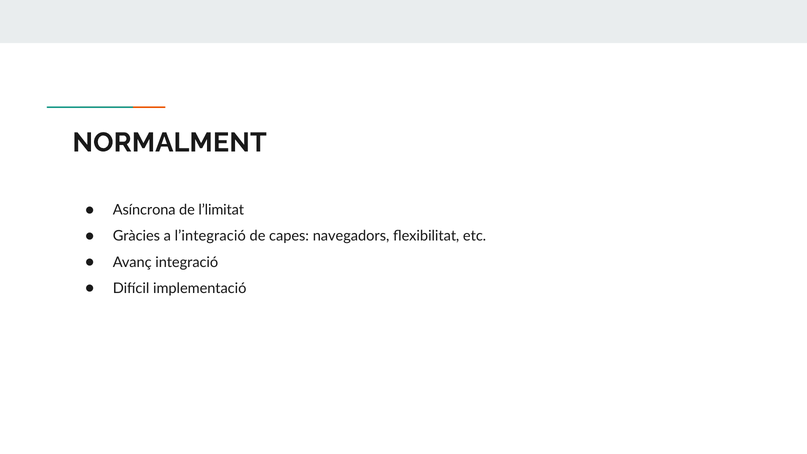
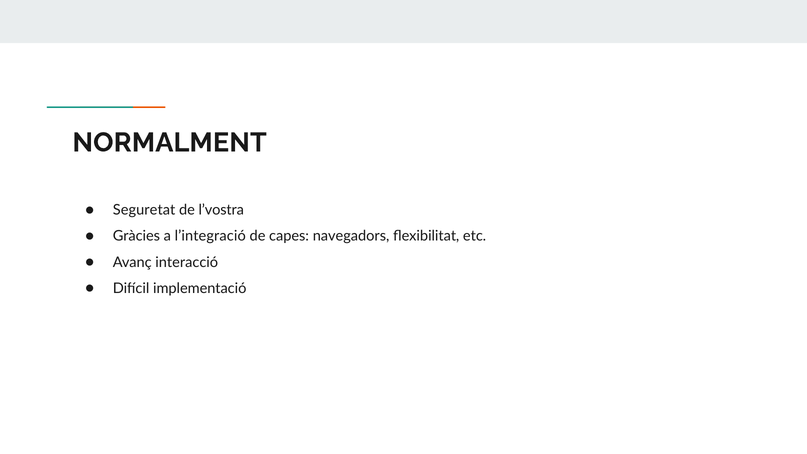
Asíncrona: Asíncrona -> Seguretat
l’limitat: l’limitat -> l’vostra
integració: integració -> interacció
